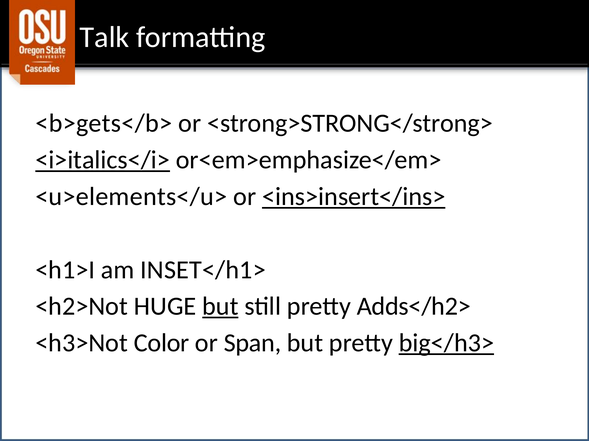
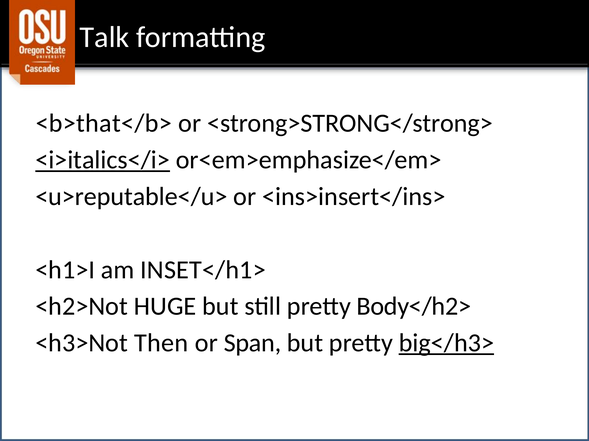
<b>gets</b>: <b>gets</b> -> <b>that</b>
<u>elements</u>: <u>elements</u> -> <u>reputable</u>
<ins>insert</ins> underline: present -> none
but at (220, 307) underline: present -> none
Adds</h2>: Adds</h2> -> Body</h2>
Color: Color -> Then
